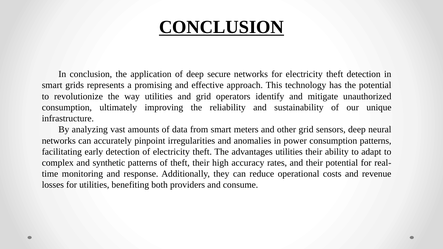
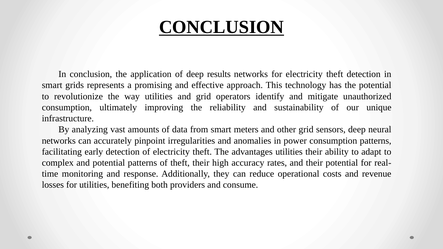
secure: secure -> results
and synthetic: synthetic -> potential
